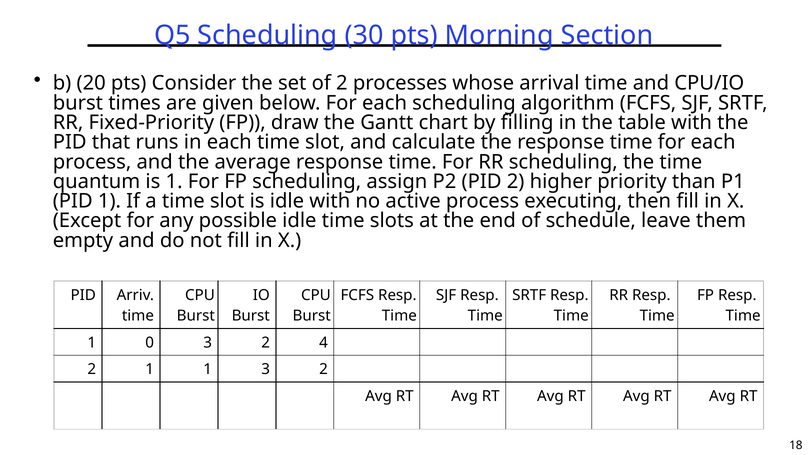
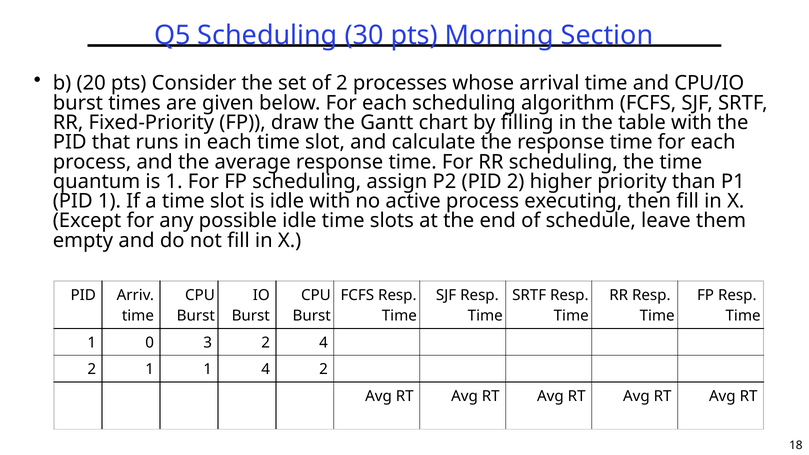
1 3: 3 -> 4
